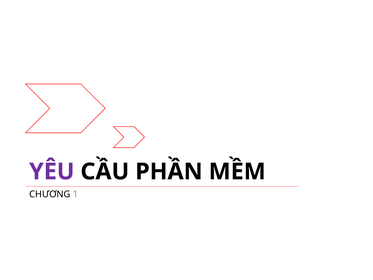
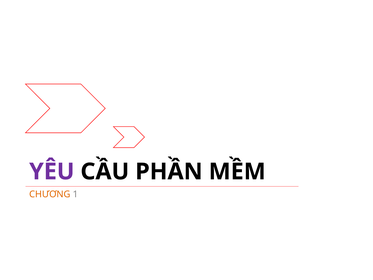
CHƯƠNG colour: black -> orange
